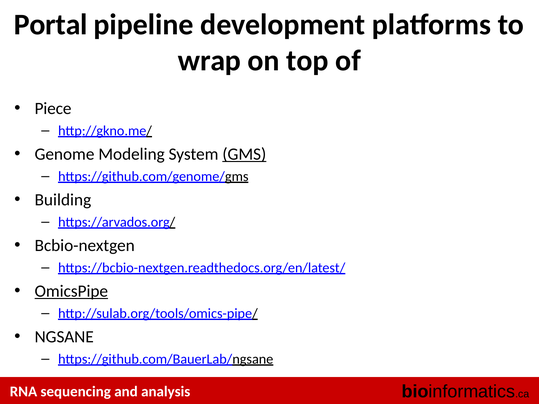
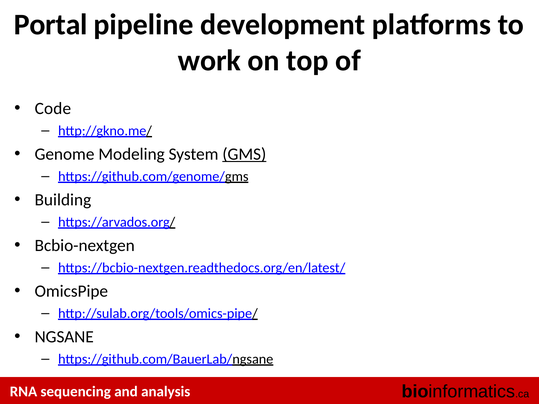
wrap: wrap -> work
Piece: Piece -> Code
OmicsPipe underline: present -> none
